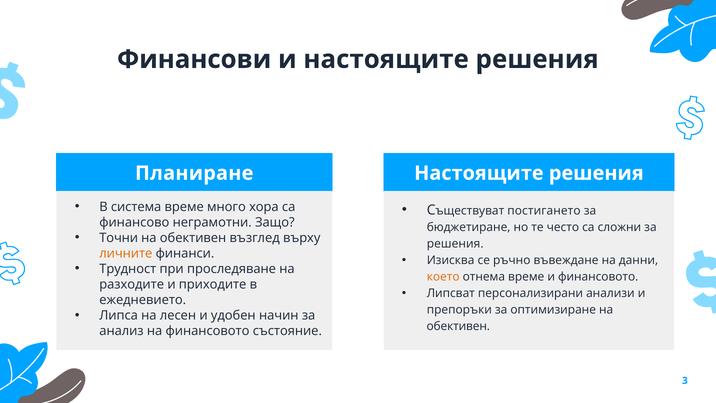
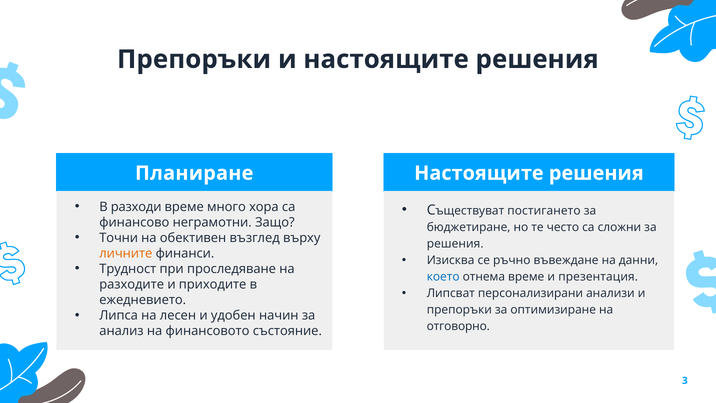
Финансови at (194, 59): Финансови -> Препоръки
система: система -> разходи
което colour: orange -> blue
и финансовото: финансовото -> презентация
обективен at (458, 326): обективен -> отговорно
